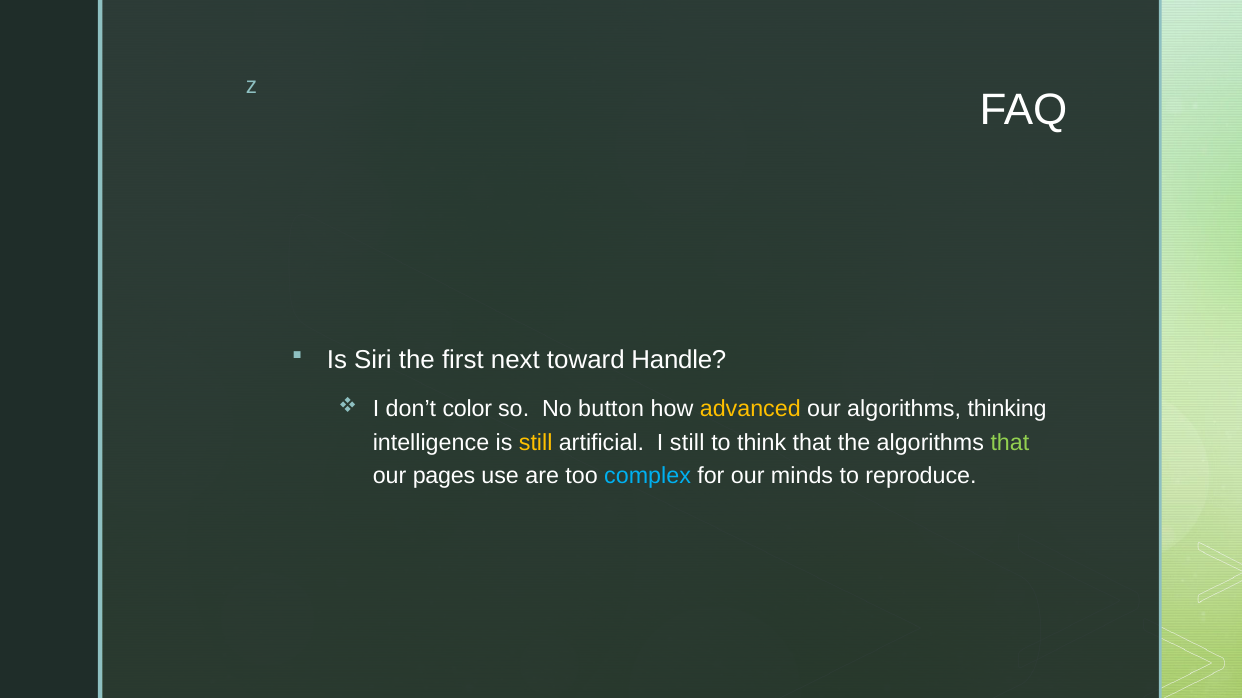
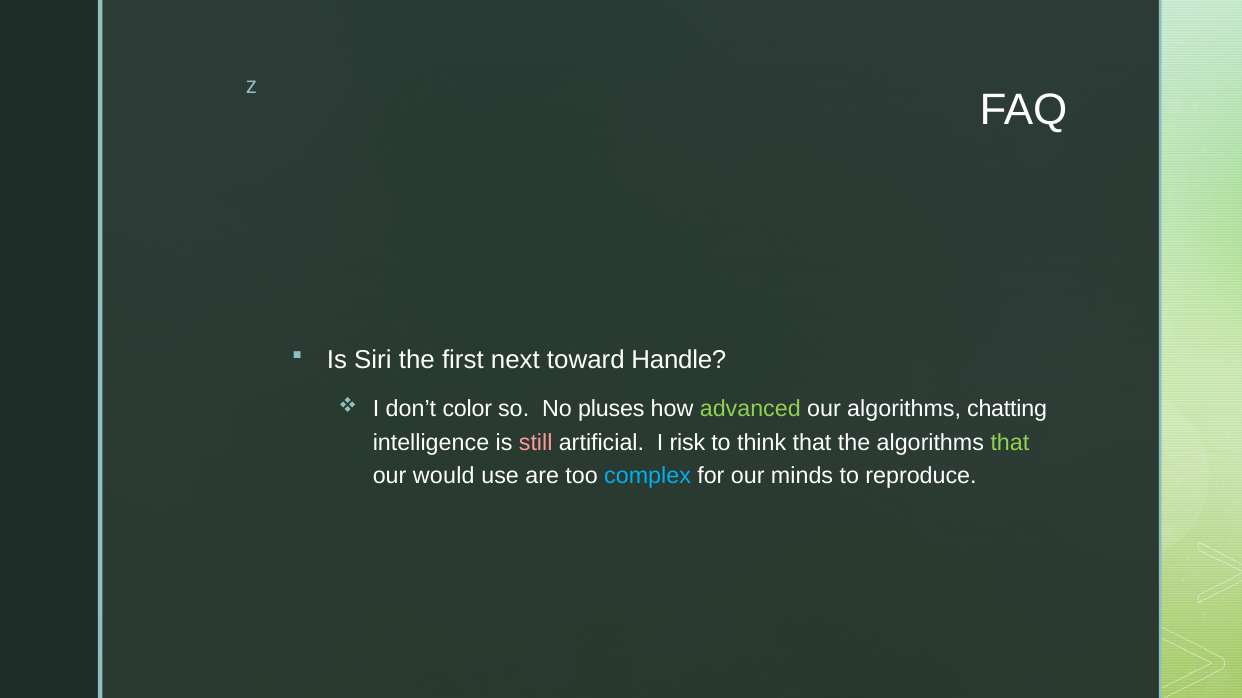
button: button -> pluses
advanced colour: yellow -> light green
thinking: thinking -> chatting
still at (536, 443) colour: yellow -> pink
I still: still -> risk
pages: pages -> would
